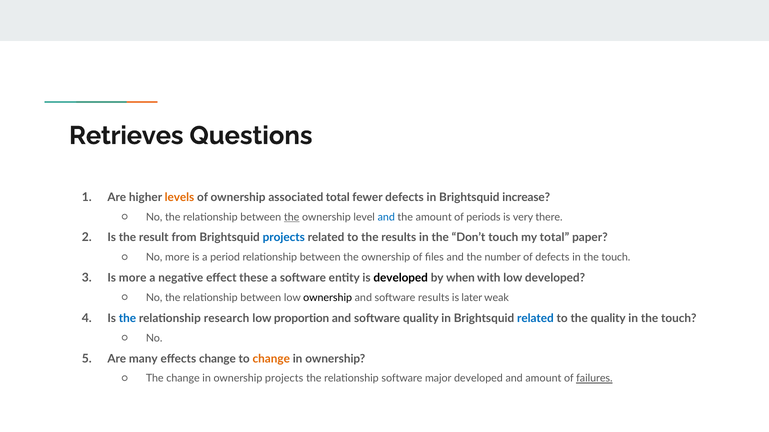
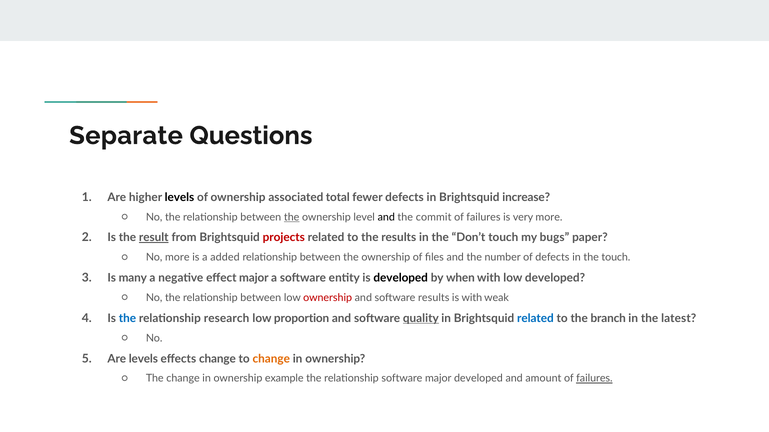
Retrieves: Retrieves -> Separate
levels at (179, 197) colour: orange -> black
and at (386, 217) colour: blue -> black
the amount: amount -> commit
periods at (483, 217): periods -> failures
very there: there -> more
result underline: none -> present
projects at (284, 238) colour: blue -> red
my total: total -> bugs
period: period -> added
Is more: more -> many
effect these: these -> major
ownership at (328, 298) colour: black -> red
is later: later -> with
quality at (421, 319) underline: none -> present
the quality: quality -> branch
touch at (679, 319): touch -> latest
Are many: many -> levels
ownership projects: projects -> example
